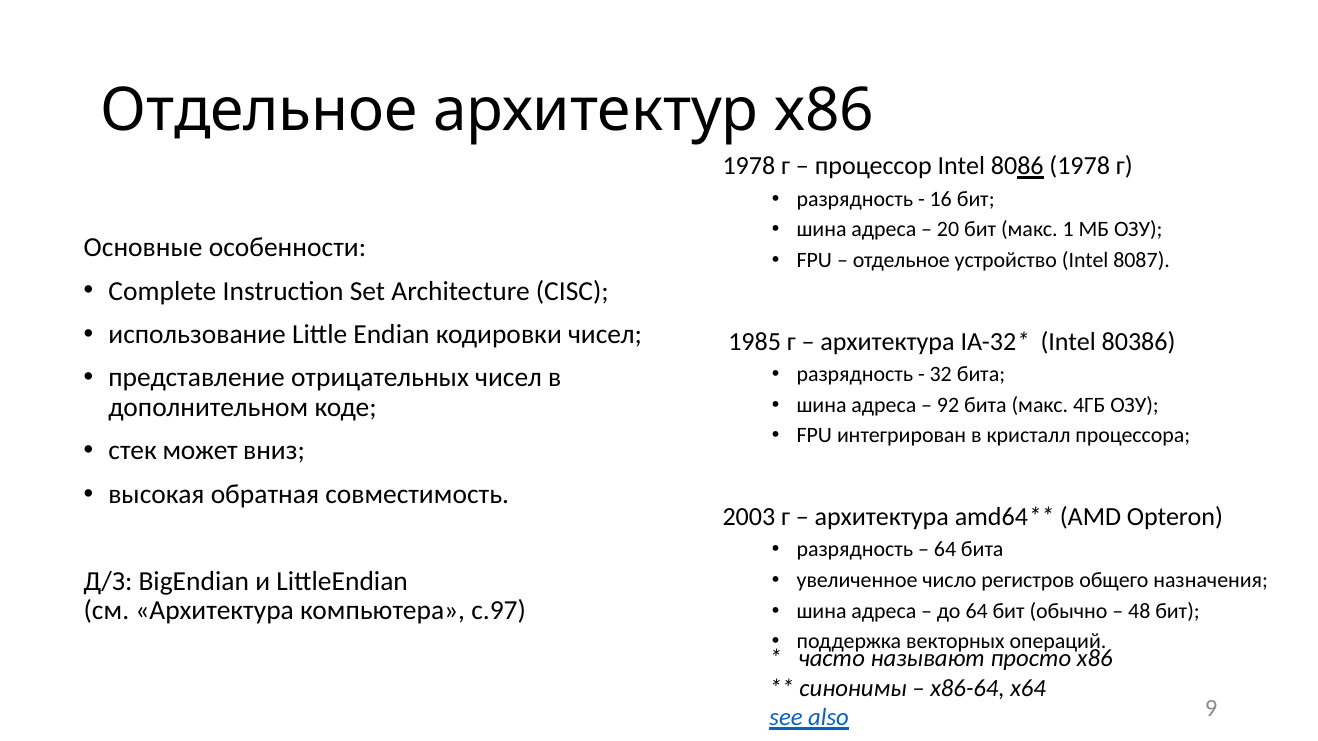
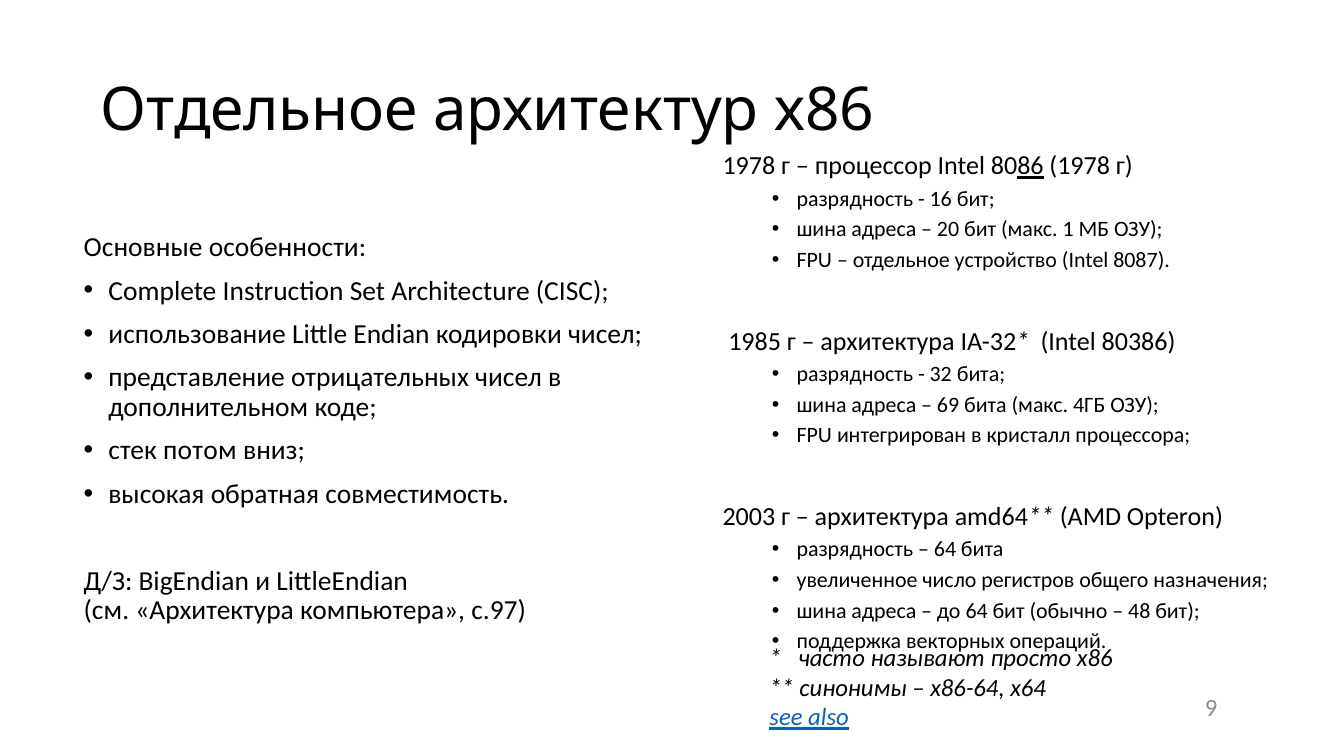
92: 92 -> 69
может: может -> потом
